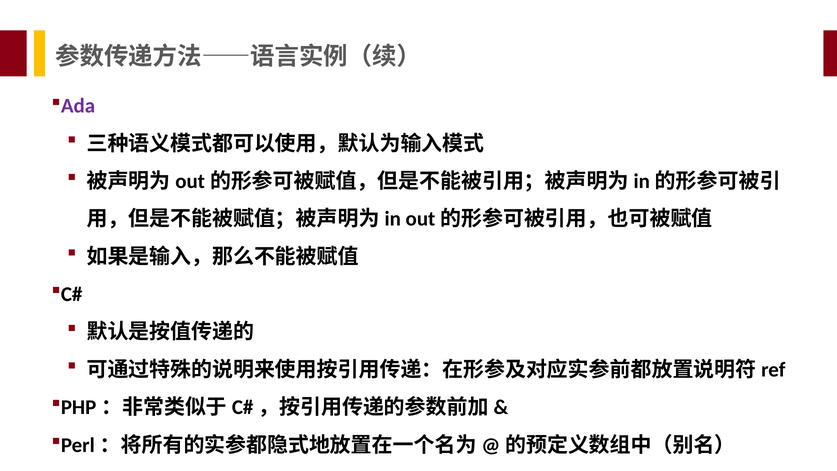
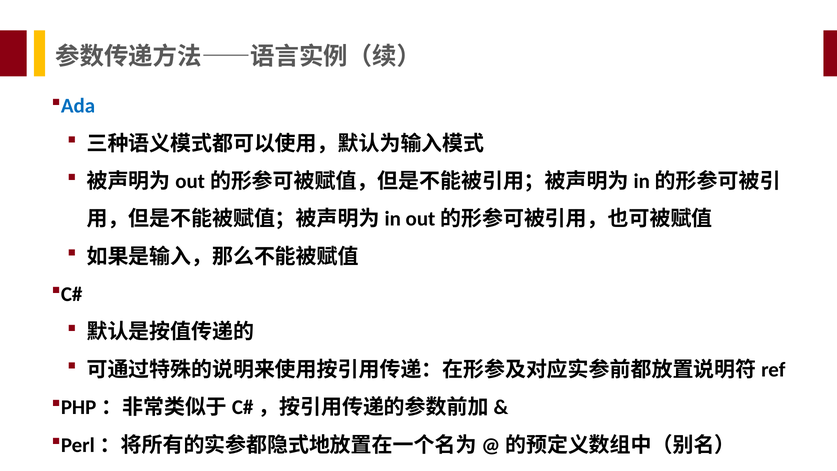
Ada colour: purple -> blue
